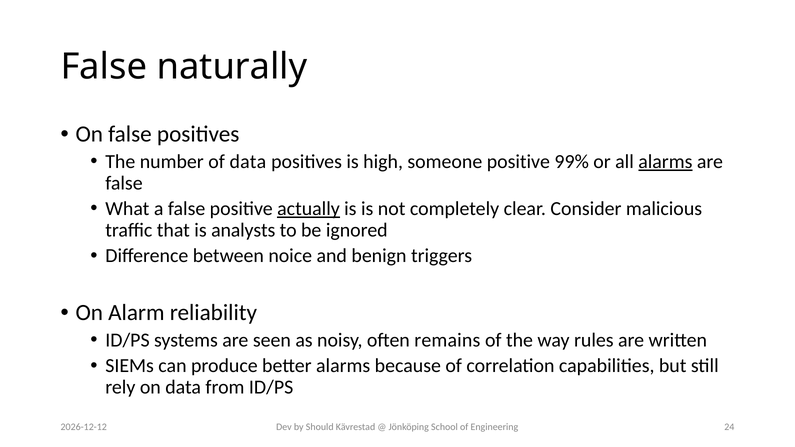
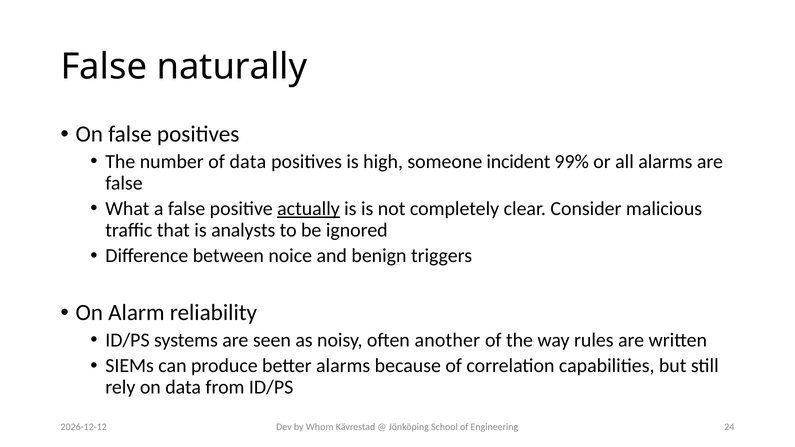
someone positive: positive -> incident
alarms at (665, 162) underline: present -> none
remains: remains -> another
Should: Should -> Whom
